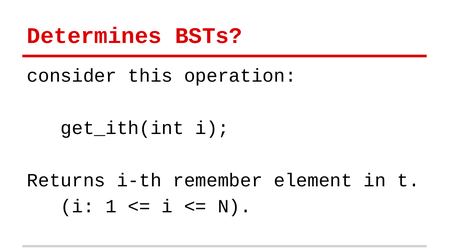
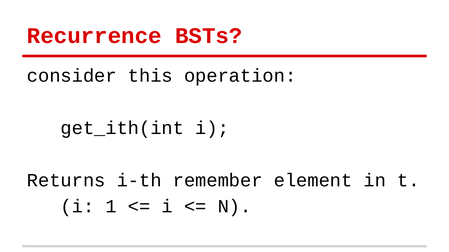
Determines: Determines -> Recurrence
